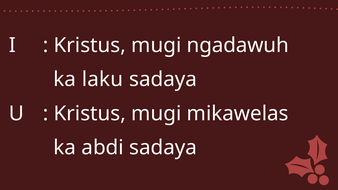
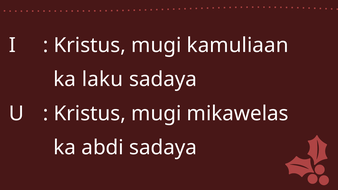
ngadawuh: ngadawuh -> kamuliaan
